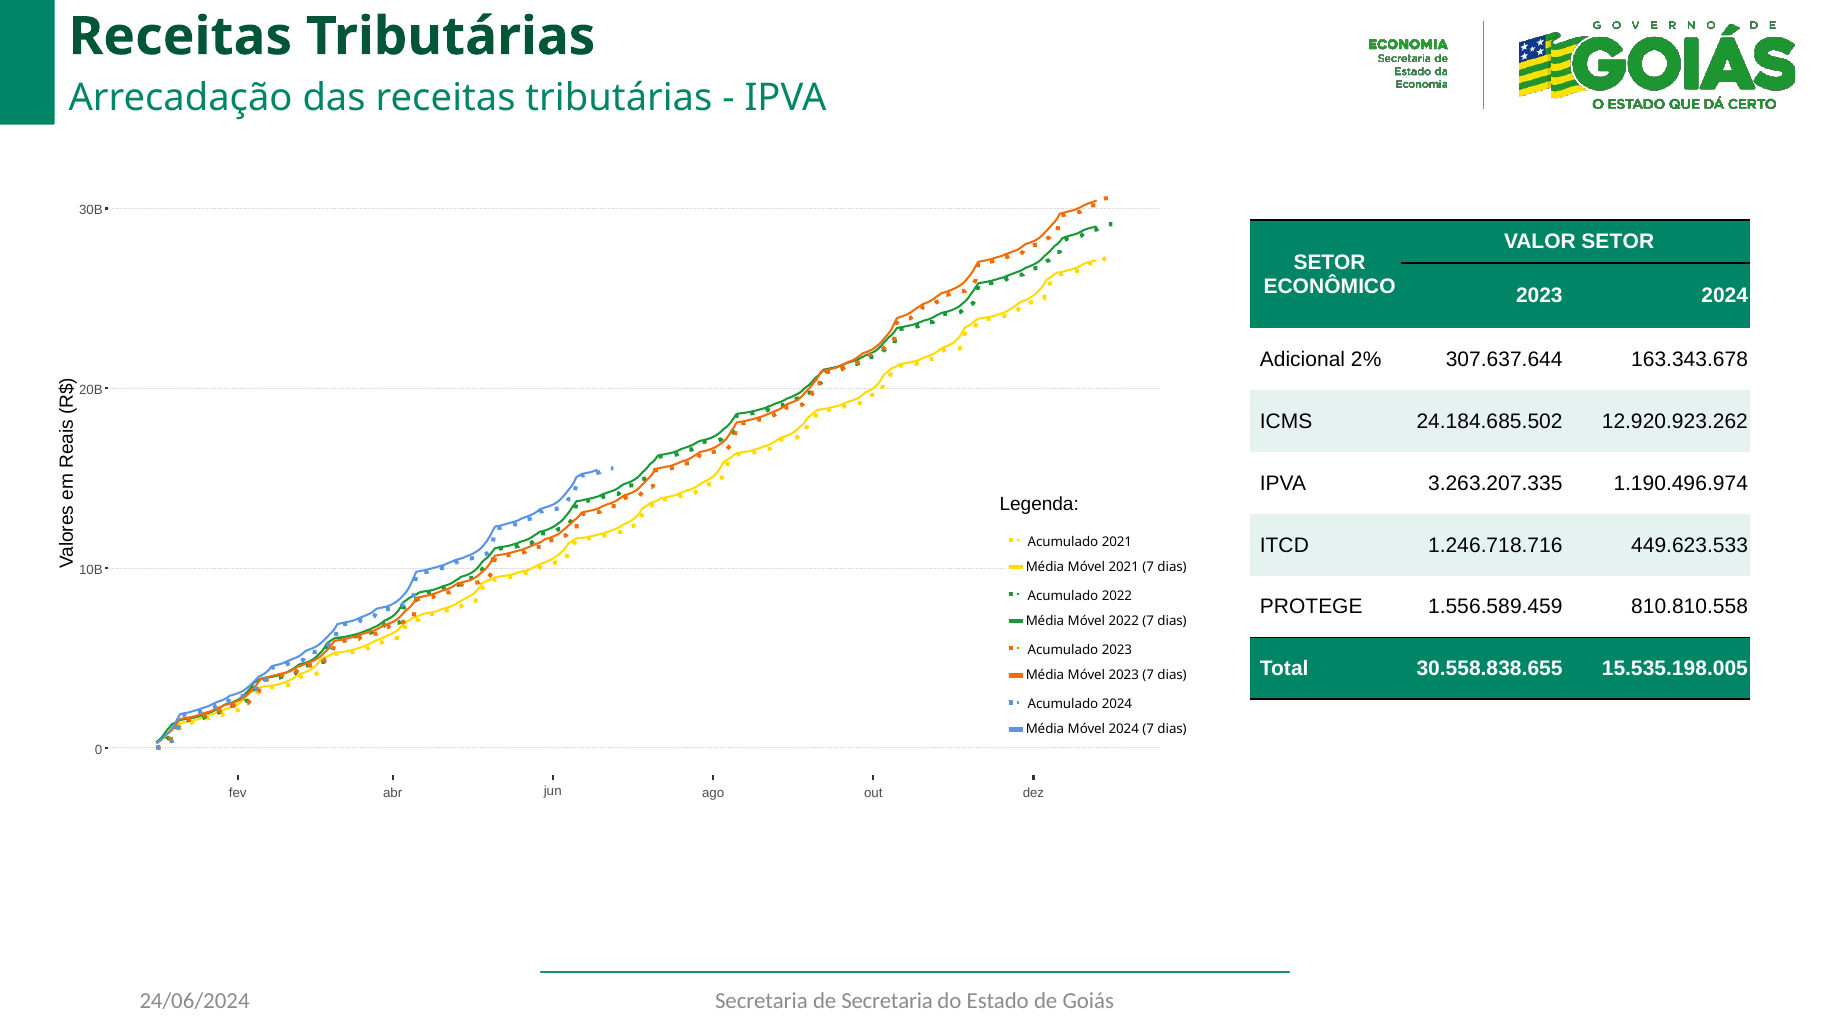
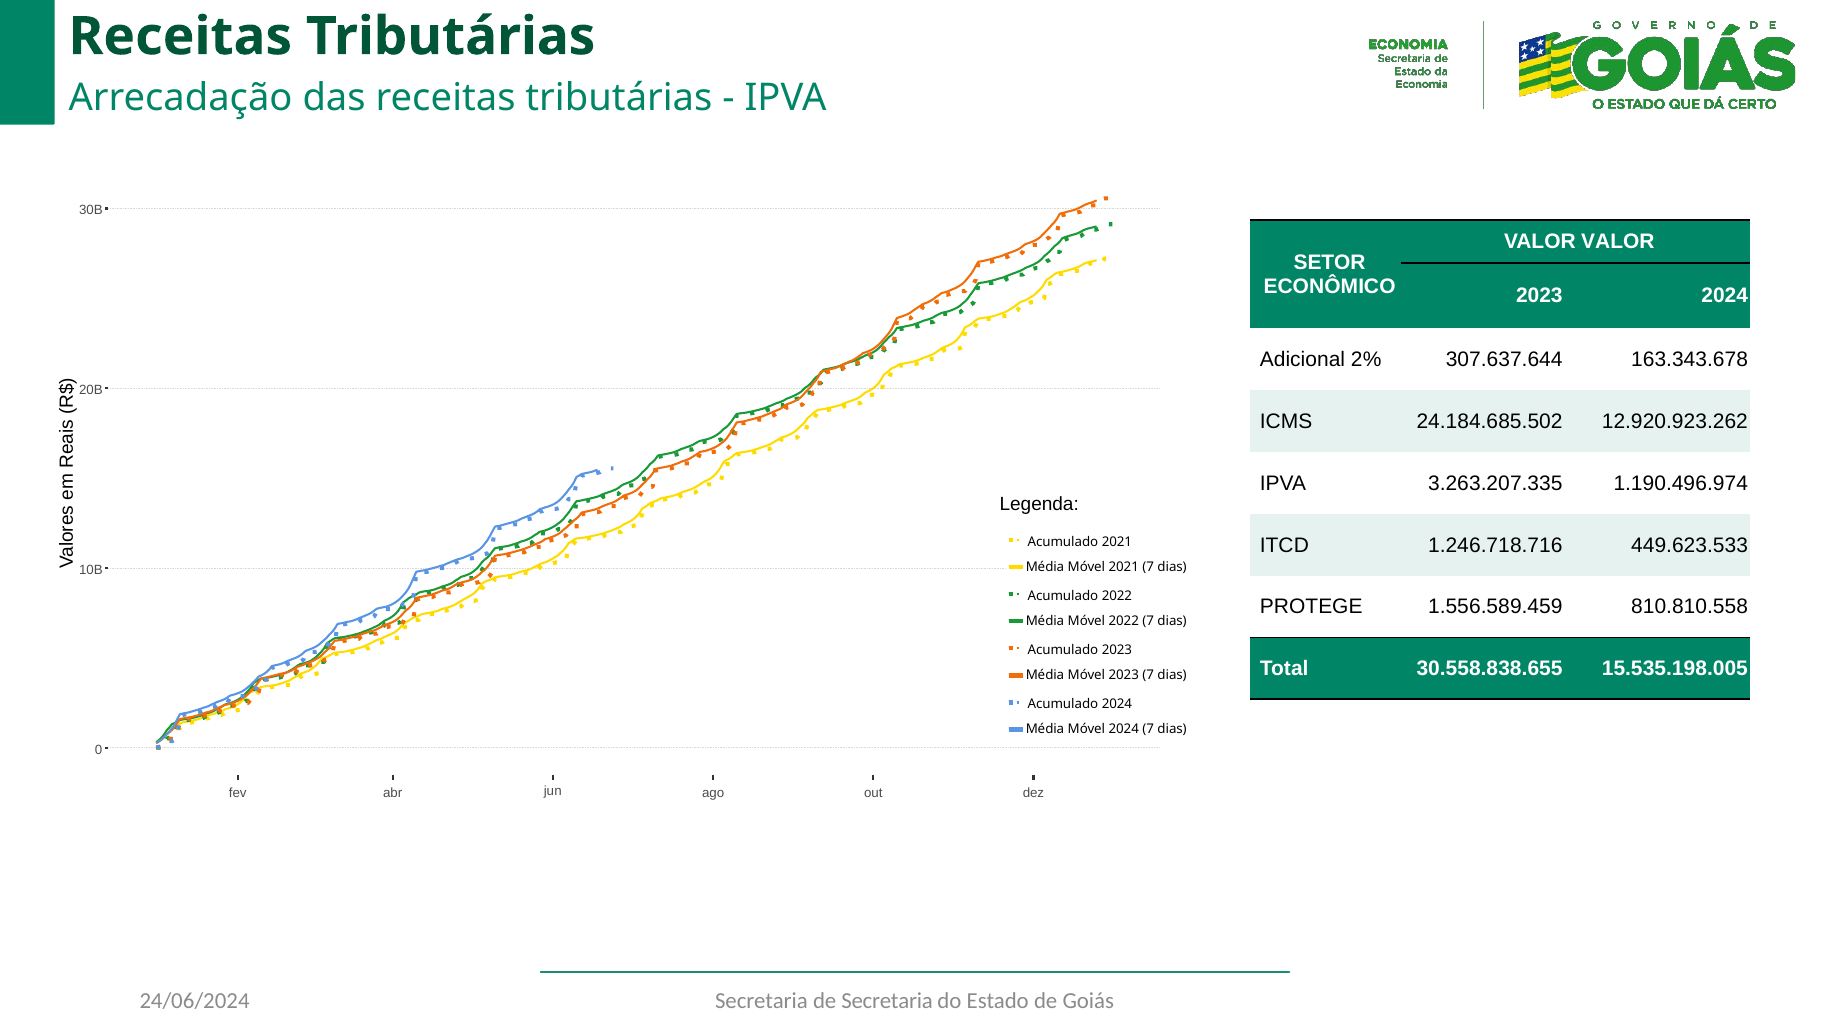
VALOR SETOR: SETOR -> VALOR
